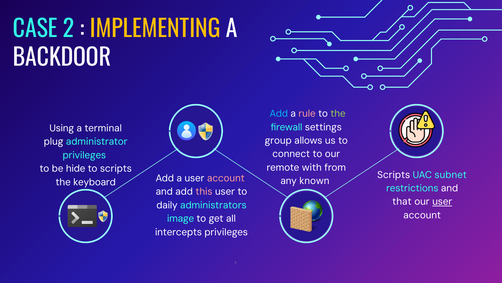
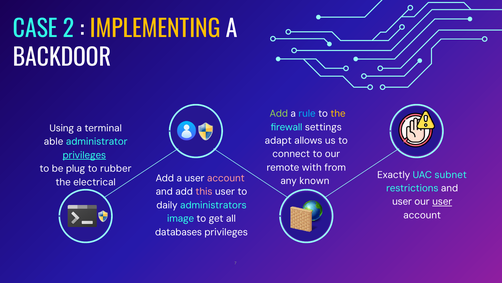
Add at (279, 113) colour: light blue -> light green
rule colour: pink -> light blue
the at (338, 113) colour: light green -> yellow
group: group -> adapt
plug: plug -> able
privileges at (84, 155) underline: none -> present
hide: hide -> plug
to scripts: scripts -> rubber
Scripts at (394, 174): Scripts -> Exactly
keyboard: keyboard -> electrical
that at (402, 201): that -> user
intercepts: intercepts -> databases
